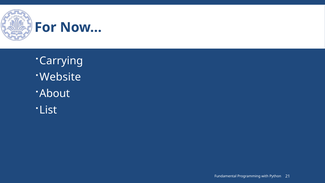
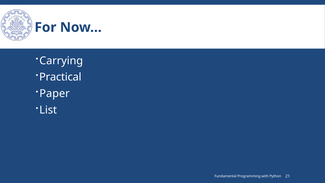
Website: Website -> Practical
About: About -> Paper
